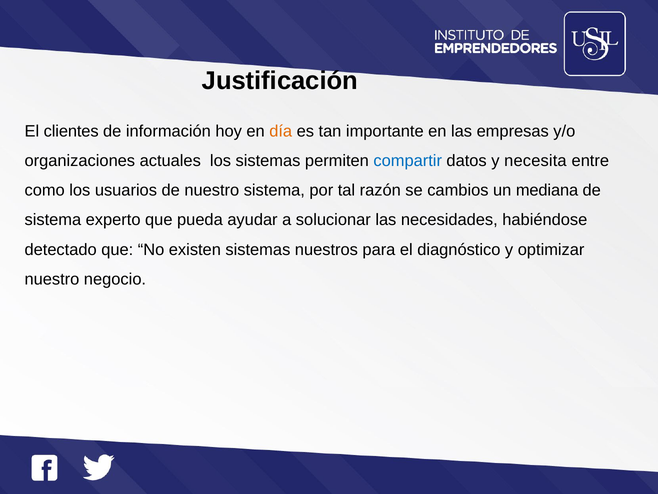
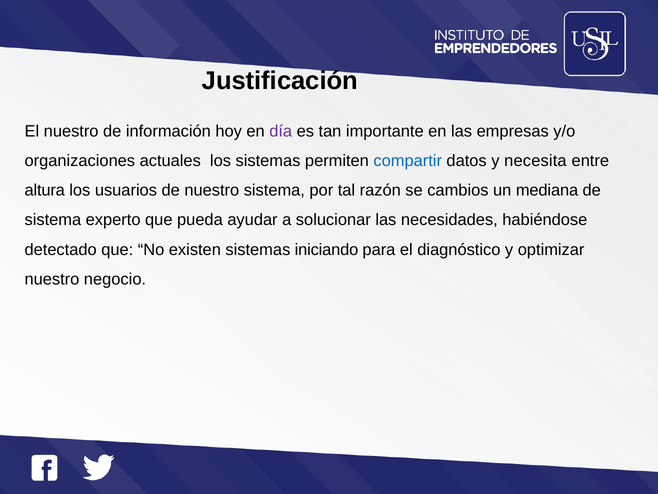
El clientes: clientes -> nuestro
día colour: orange -> purple
como: como -> altura
nuestros: nuestros -> iniciando
